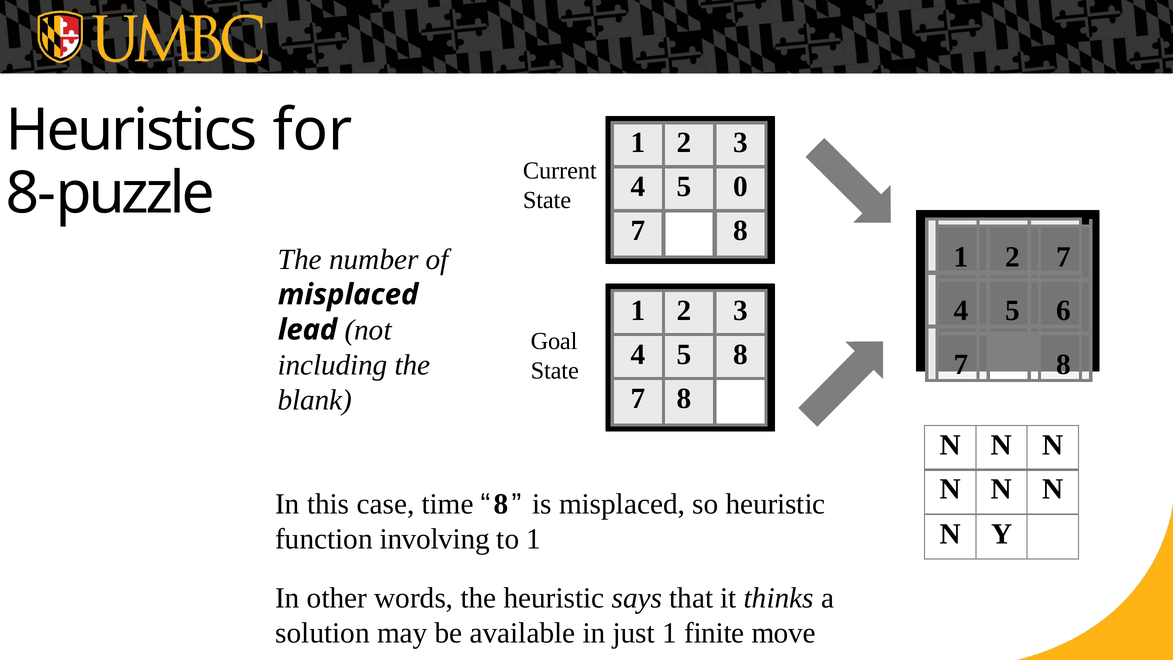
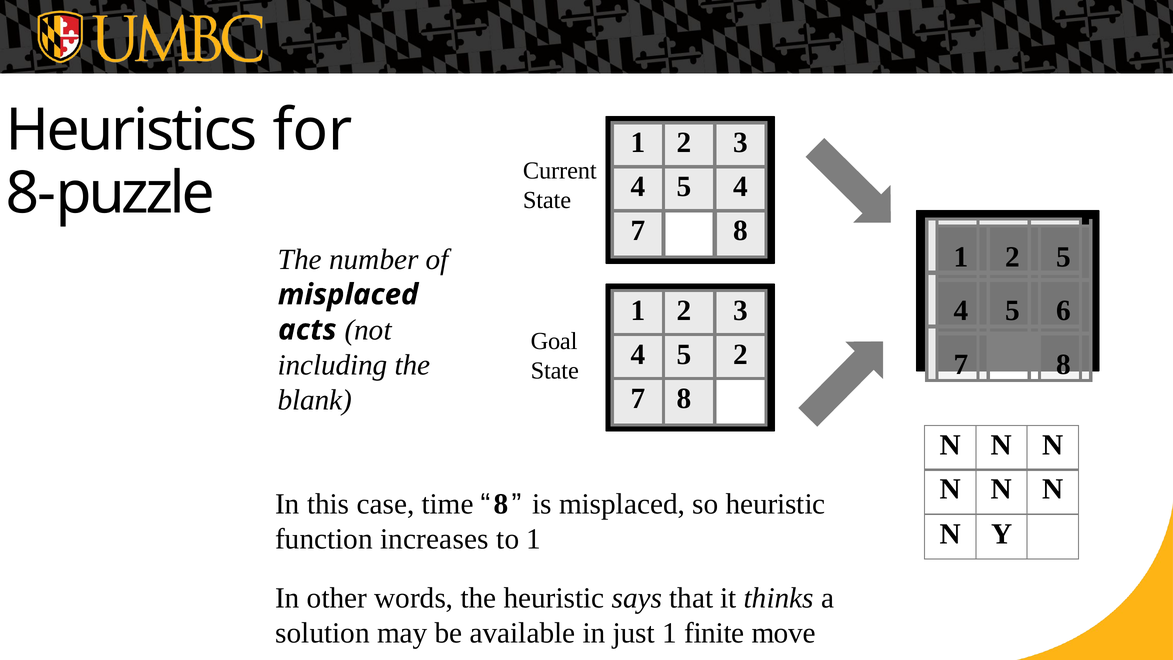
4 5 0: 0 -> 4
2 7: 7 -> 5
lead: lead -> acts
5 8: 8 -> 2
involving: involving -> increases
